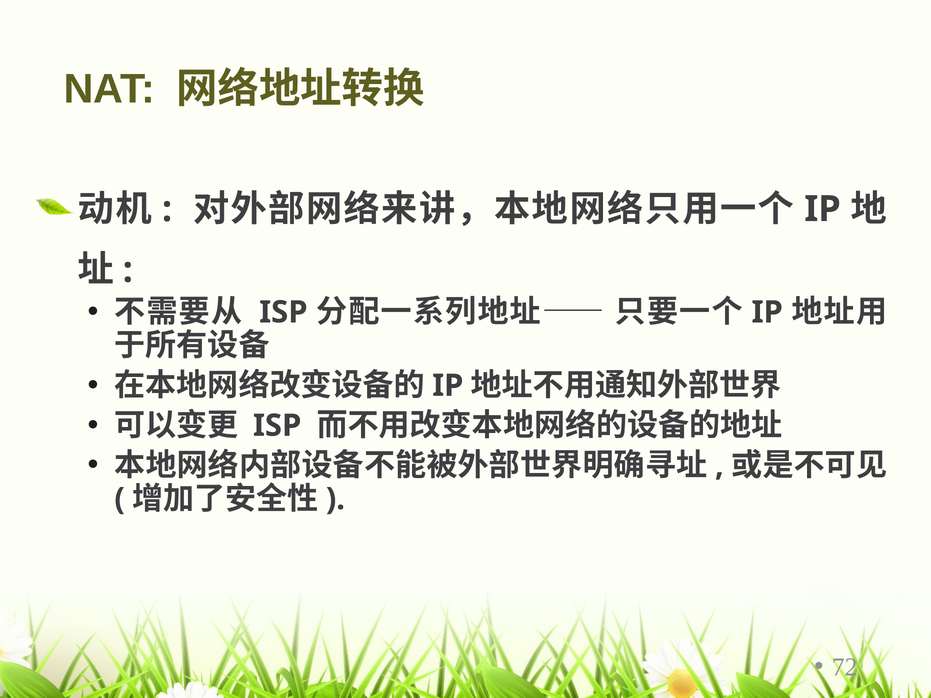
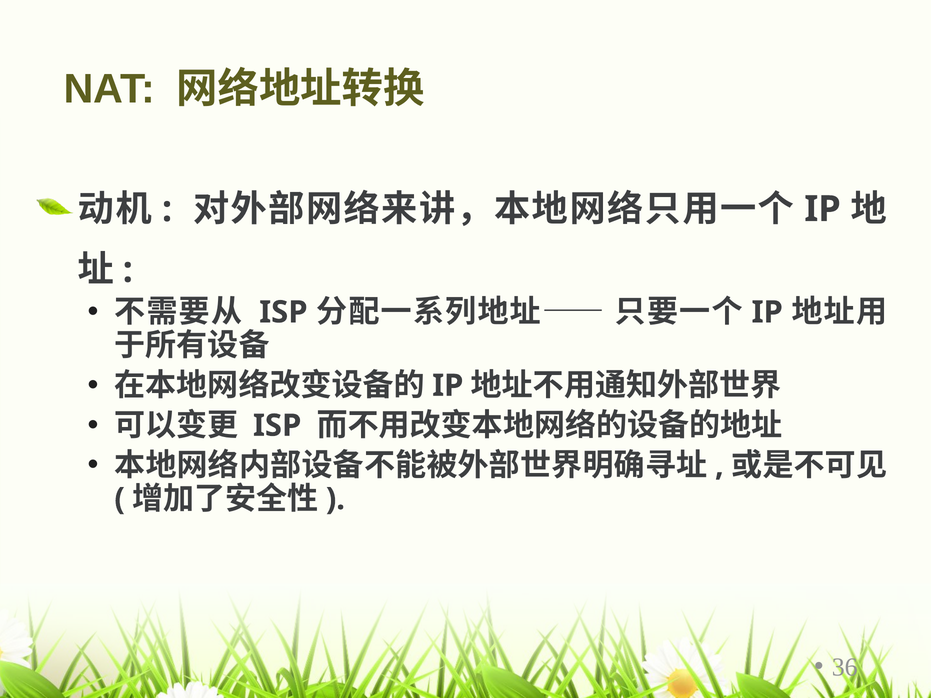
72: 72 -> 36
